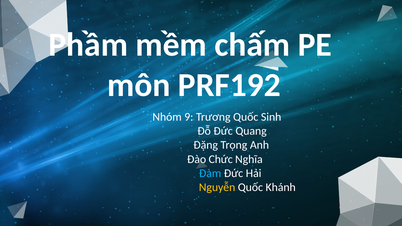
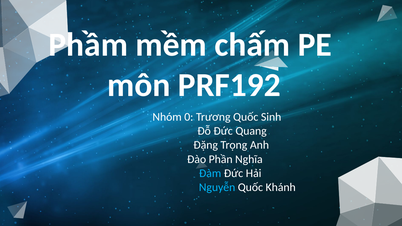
9: 9 -> 0
Chức: Chức -> Phần
Nguyễn colour: yellow -> light blue
